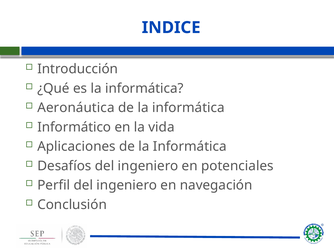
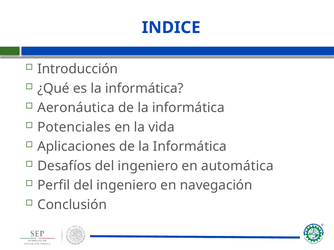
Informático: Informático -> Potenciales
potenciales: potenciales -> automática
